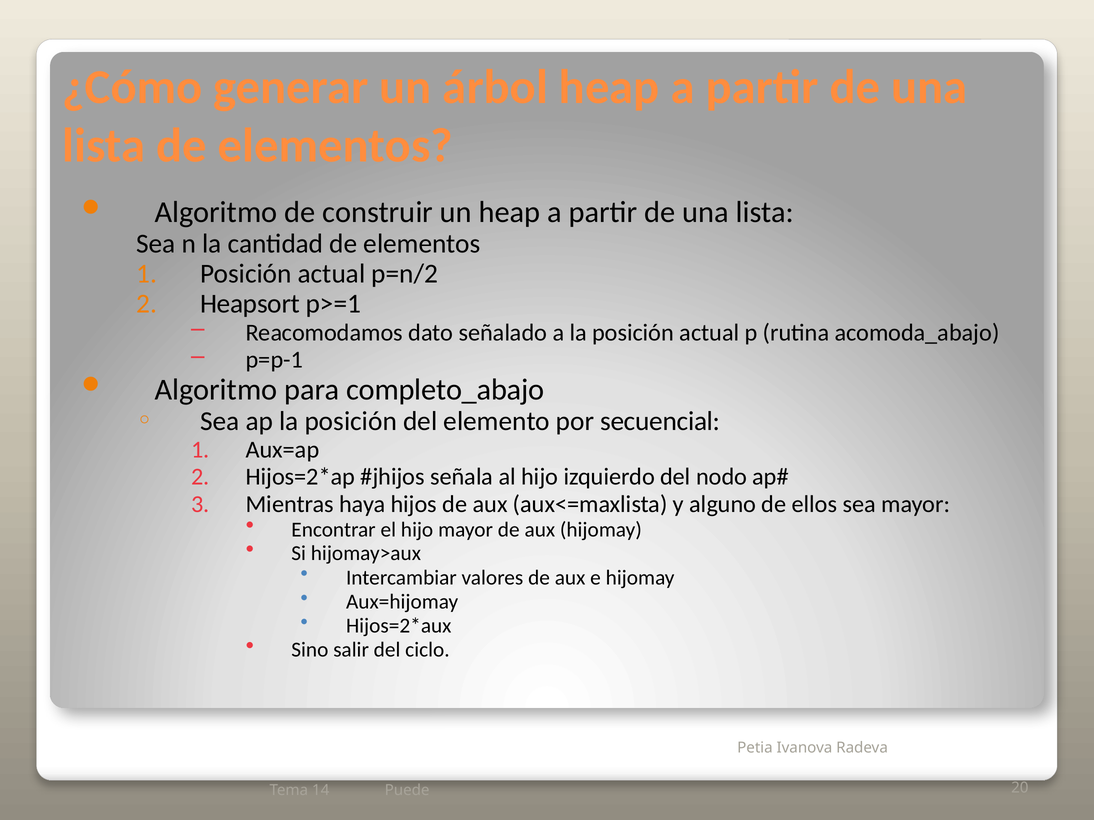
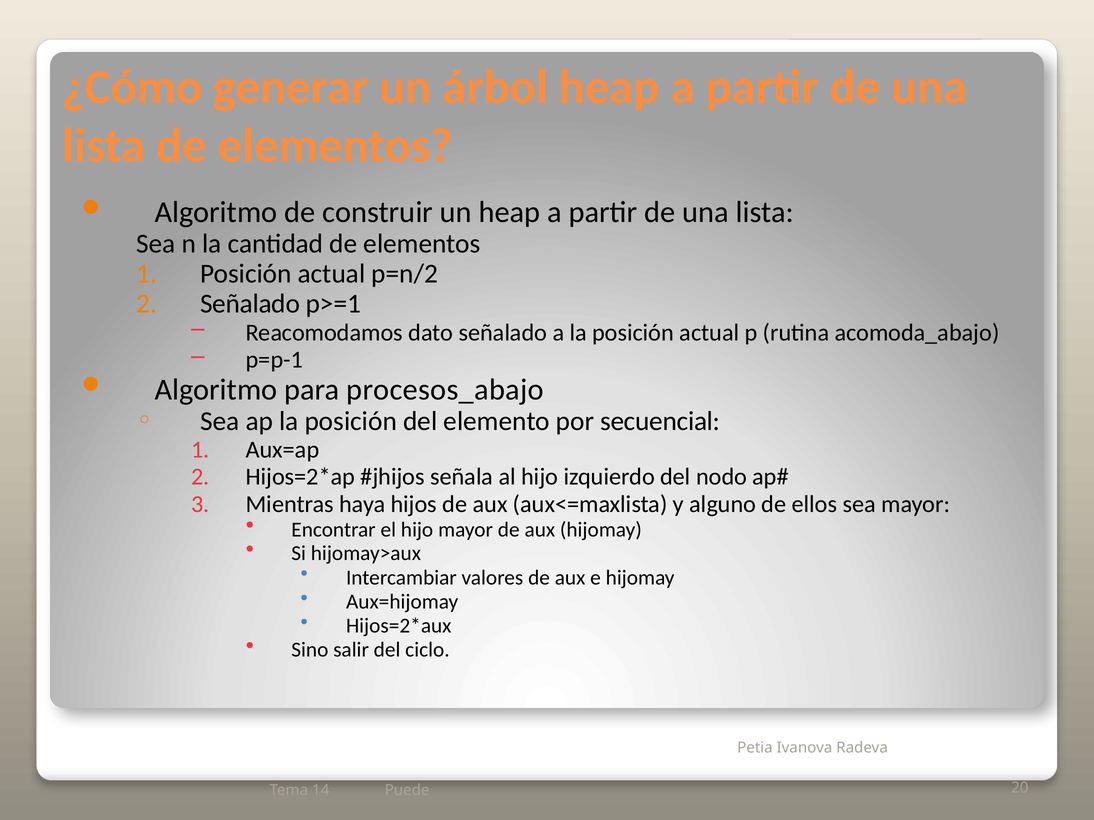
Heapsort at (250, 304): Heapsort -> Señalado
completo_abajo: completo_abajo -> procesos_abajo
